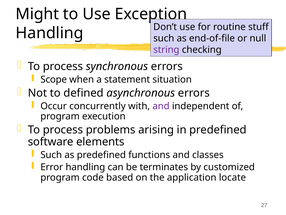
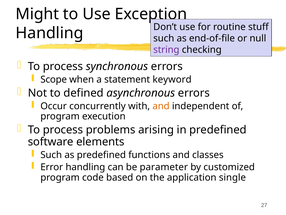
situation: situation -> keyword
and at (161, 106) colour: purple -> orange
terminates: terminates -> parameter
locate: locate -> single
